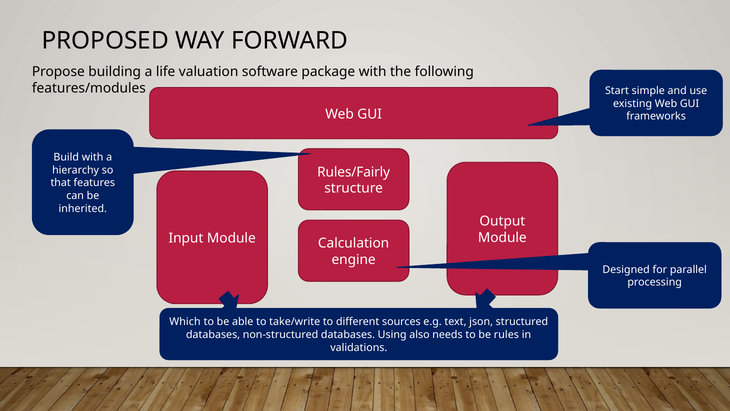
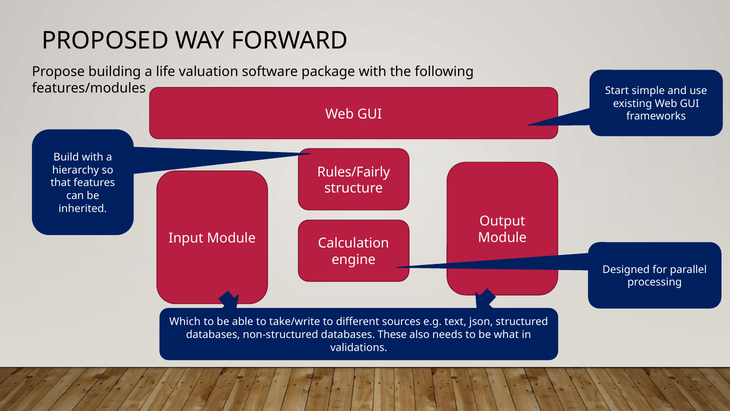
Using: Using -> These
rules: rules -> what
